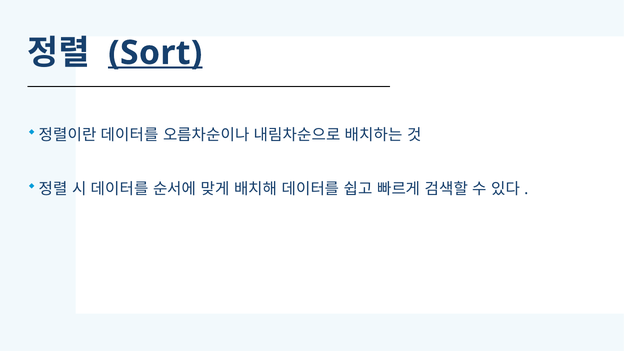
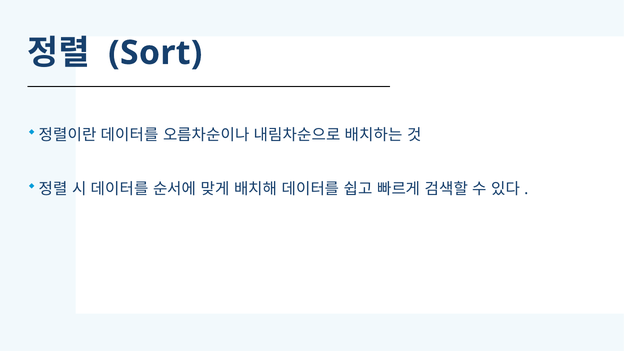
Sort underline: present -> none
